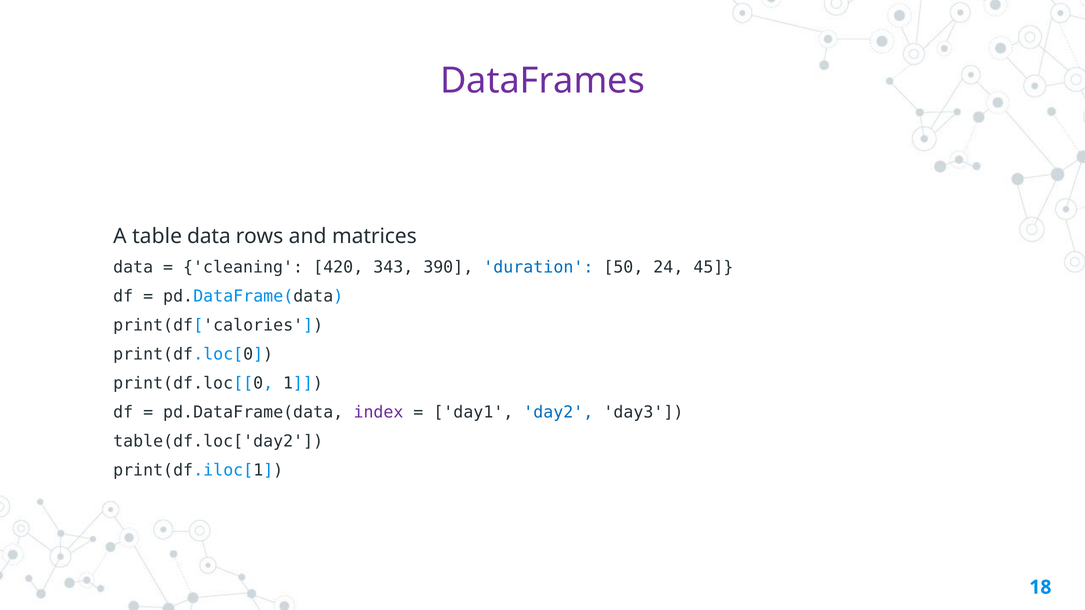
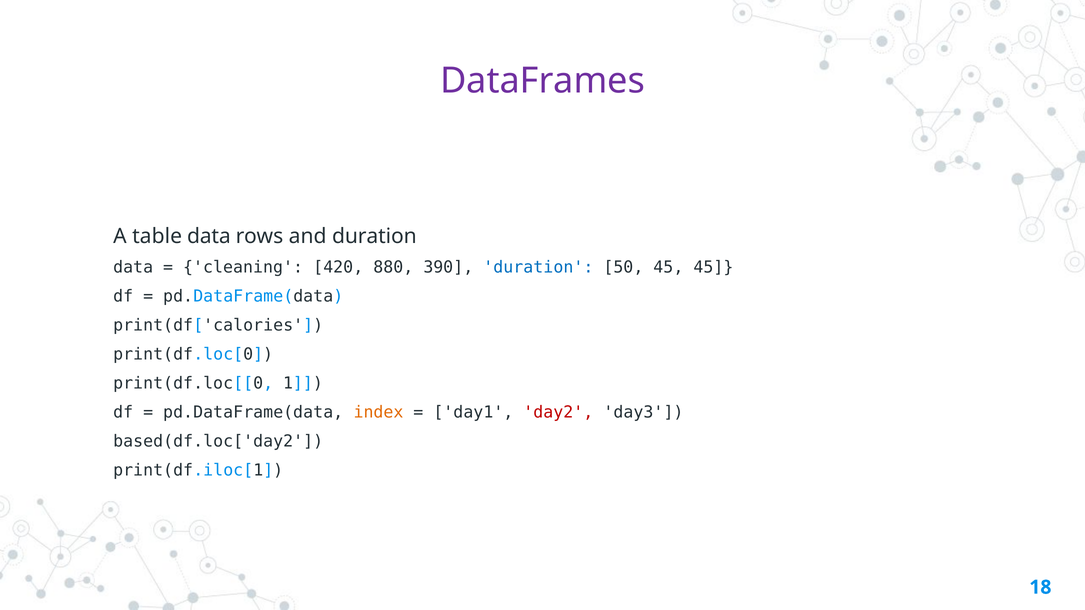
and matrices: matrices -> duration
343: 343 -> 880
50 24: 24 -> 45
index colour: purple -> orange
day2 colour: blue -> red
table(df.loc['day2: table(df.loc['day2 -> based(df.loc['day2
